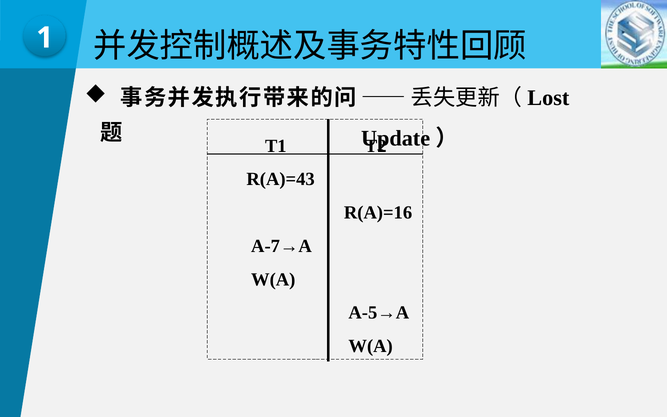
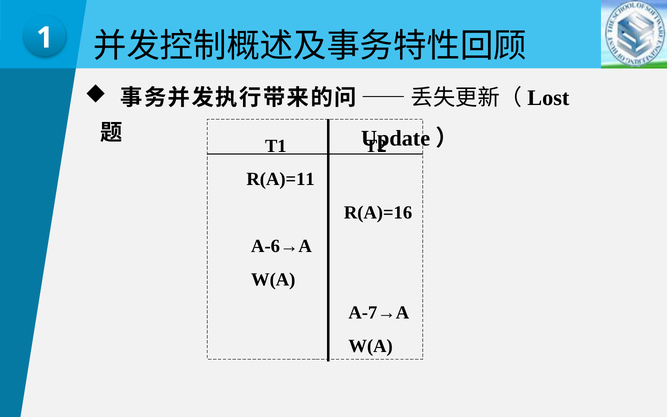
R(A)=43: R(A)=43 -> R(A)=11
A-7→A: A-7→A -> A-6→A
A-5→A: A-5→A -> A-7→A
